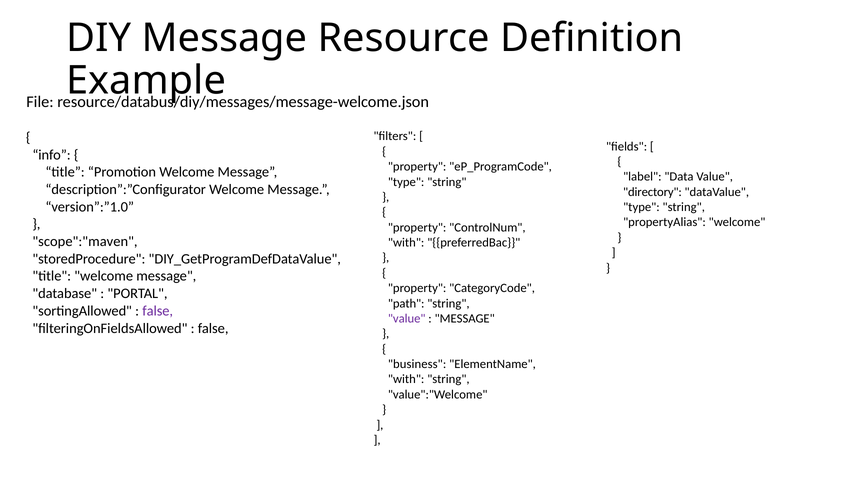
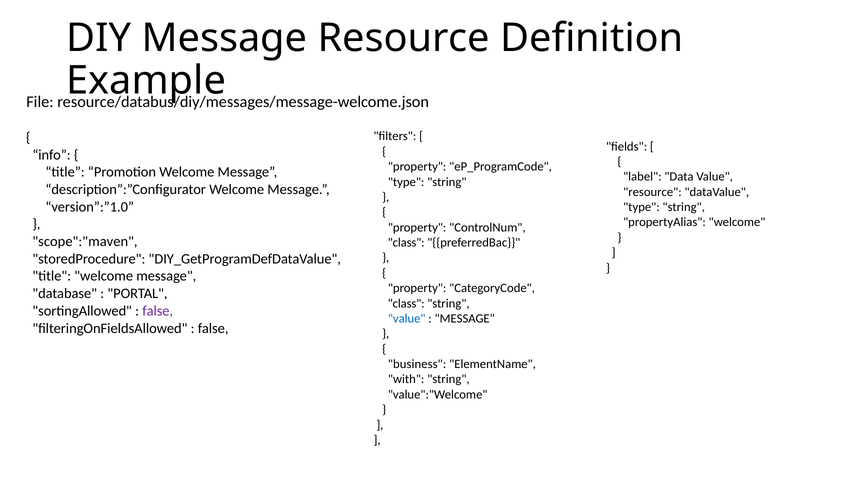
directory at (652, 192): directory -> resource
with at (406, 243): with -> class
path at (406, 304): path -> class
value at (407, 319) colour: purple -> blue
